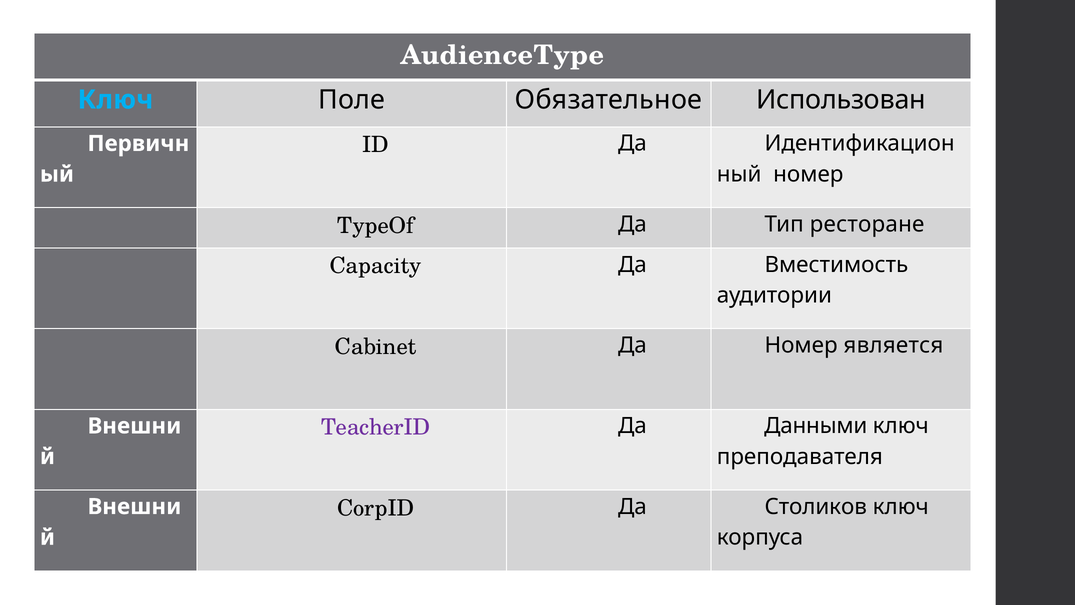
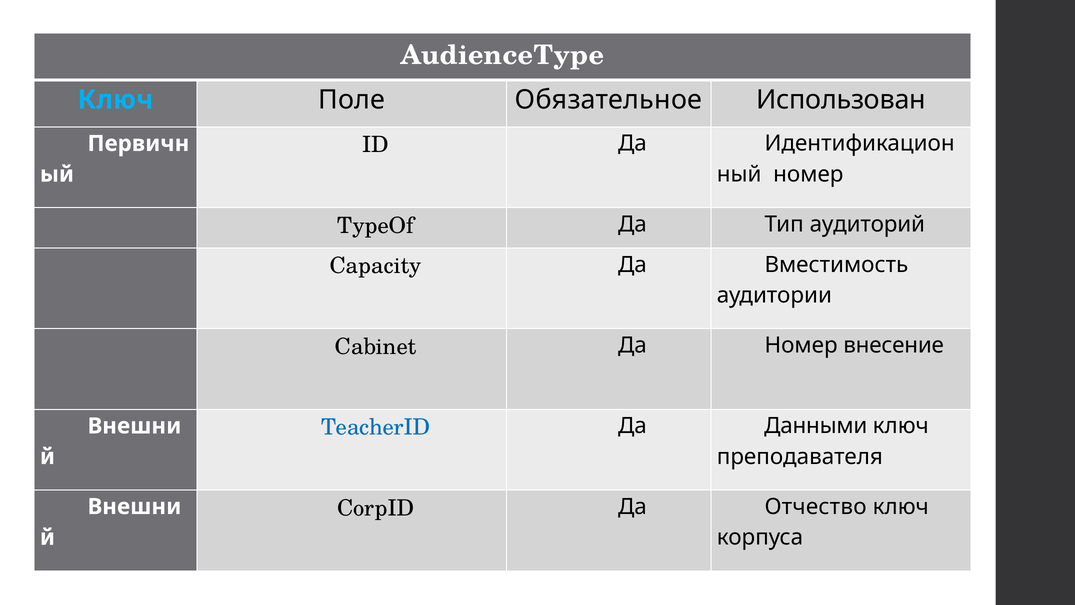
ресторане: ресторане -> аудиторий
является: является -> внесение
TeacherID colour: purple -> blue
Столиков: Столиков -> Отчество
